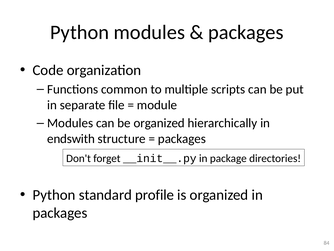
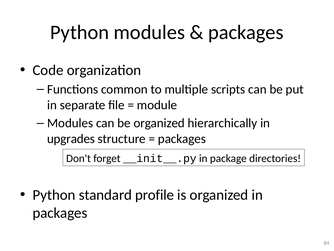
endswith: endswith -> upgrades
